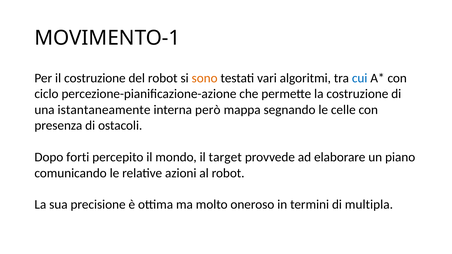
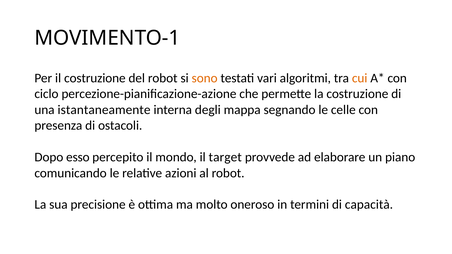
cui colour: blue -> orange
però: però -> degli
forti: forti -> esso
multipla: multipla -> capacità
